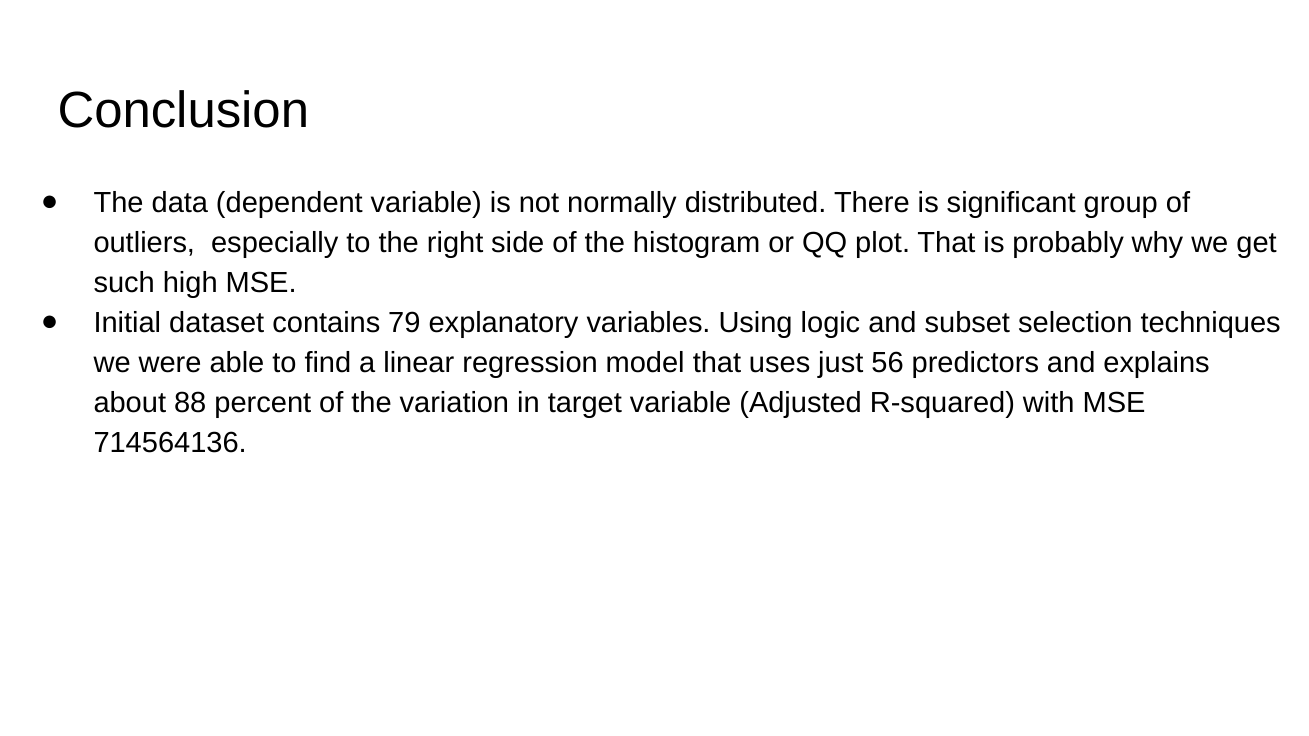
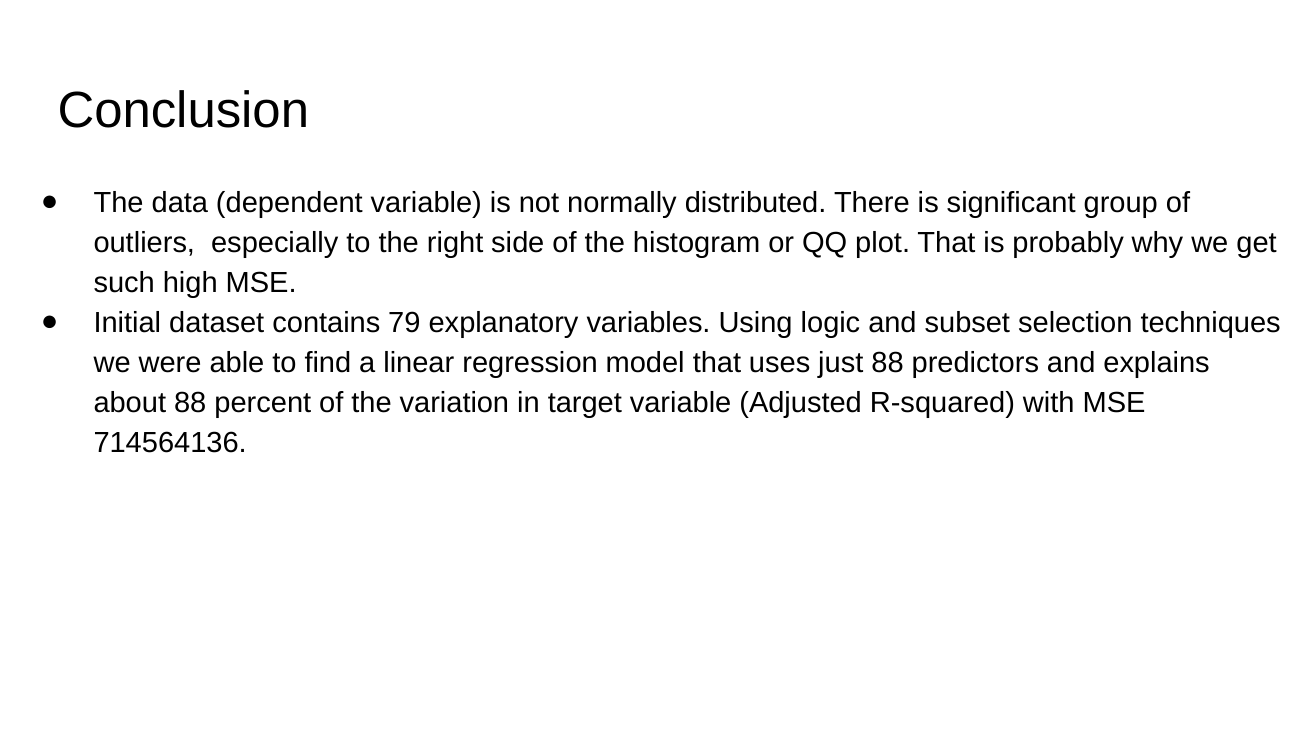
just 56: 56 -> 88
